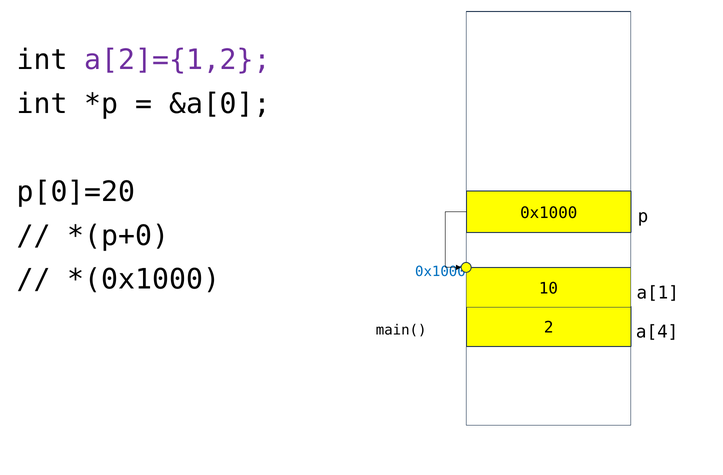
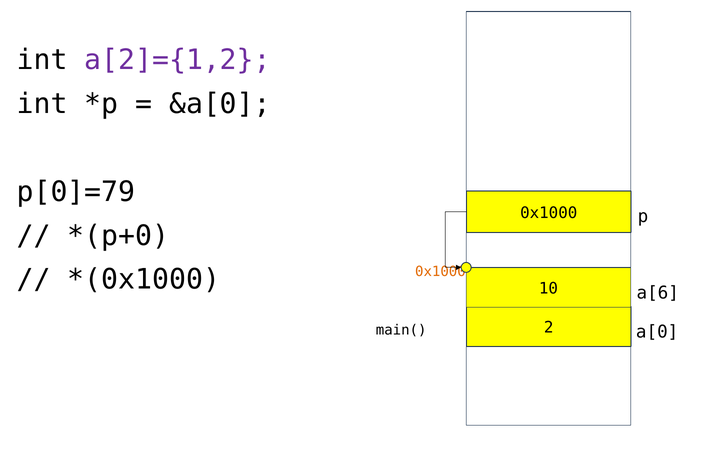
p[0]=20: p[0]=20 -> p[0]=79
0x1000 at (440, 272) colour: blue -> orange
a[1: a[1 -> a[6
a[4: a[4 -> a[0
